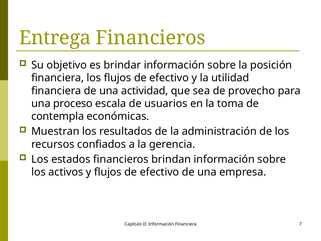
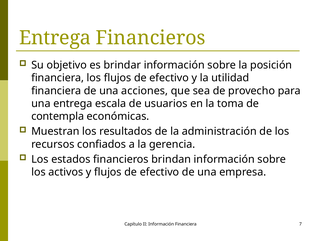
actividad: actividad -> acciones
una proceso: proceso -> entrega
